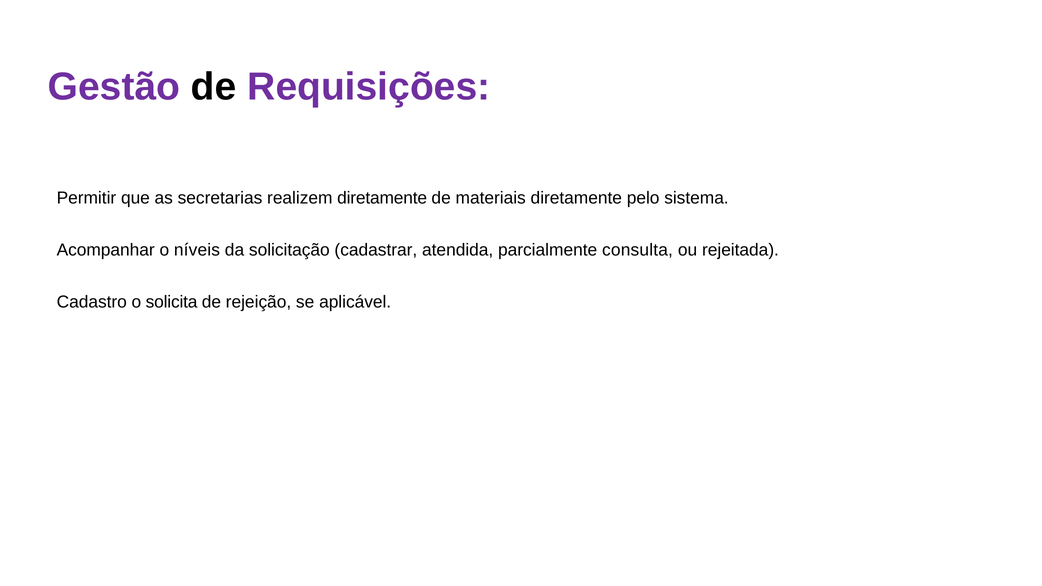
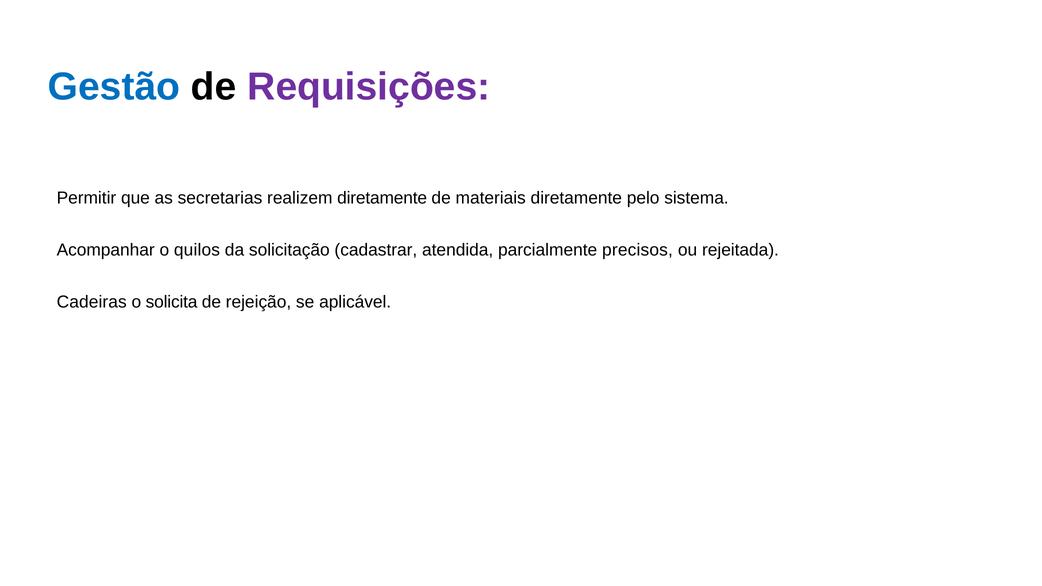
Gestão colour: purple -> blue
níveis: níveis -> quilos
consulta: consulta -> precisos
Cadastro: Cadastro -> Cadeiras
